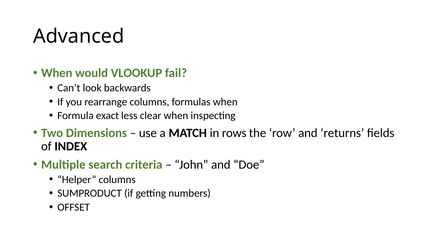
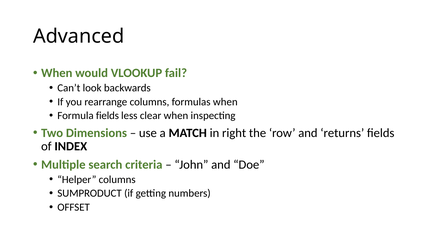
Formula exact: exact -> fields
rows: rows -> right
